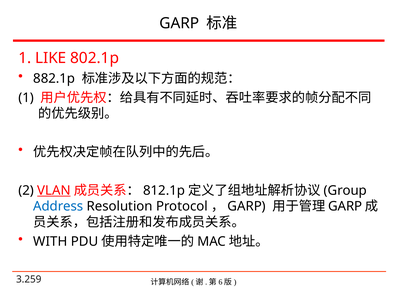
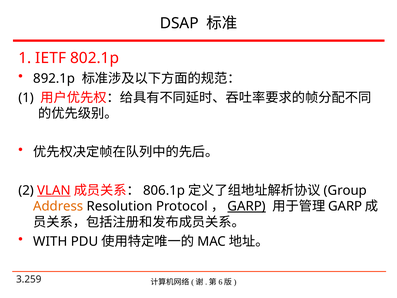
GARP at (179, 23): GARP -> DSAP
LIKE: LIKE -> IETF
882.1p: 882.1p -> 892.1p
812.1p: 812.1p -> 806.1p
Address colour: blue -> orange
GARP at (247, 206) underline: none -> present
